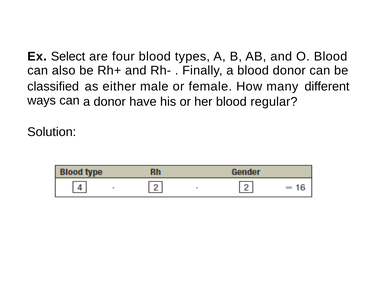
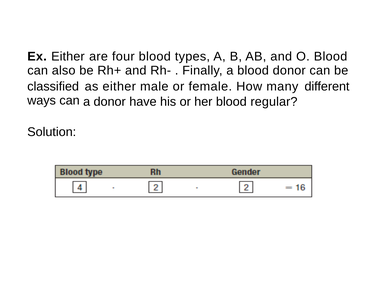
Ex Select: Select -> Either
